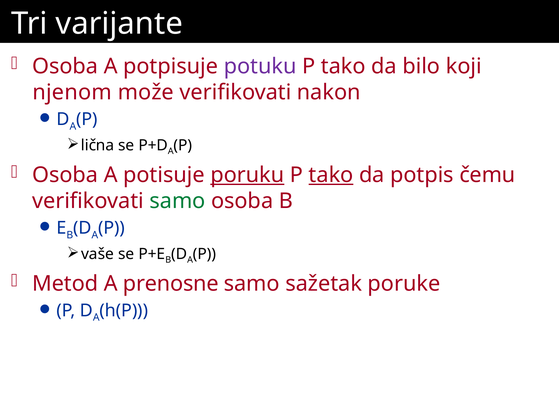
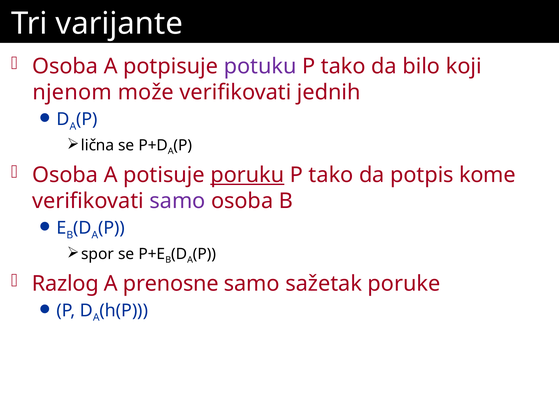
nakon: nakon -> jednih
tako at (331, 175) underline: present -> none
čemu: čemu -> kome
samo at (177, 201) colour: green -> purple
vaše: vaše -> spor
Metod: Metod -> Razlog
